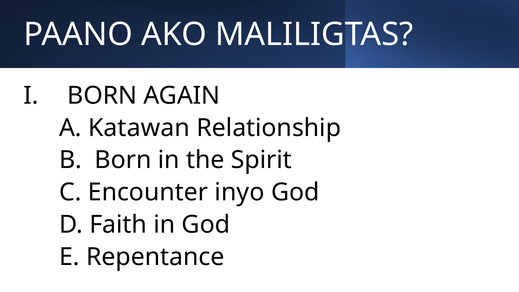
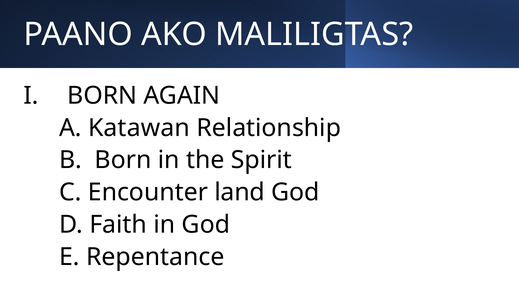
inyo: inyo -> land
